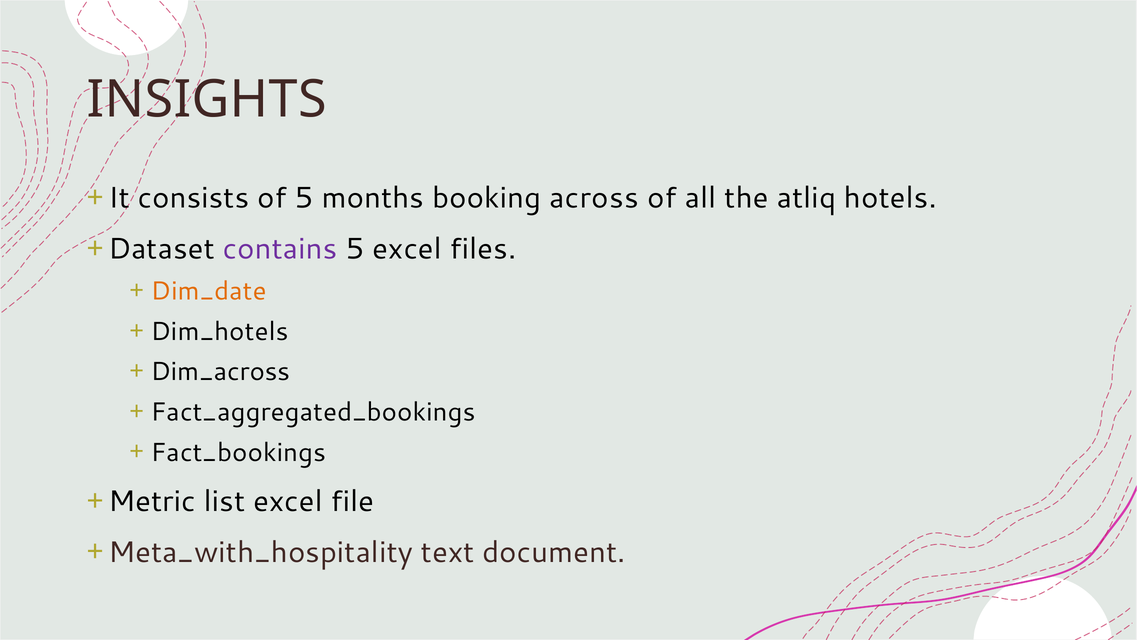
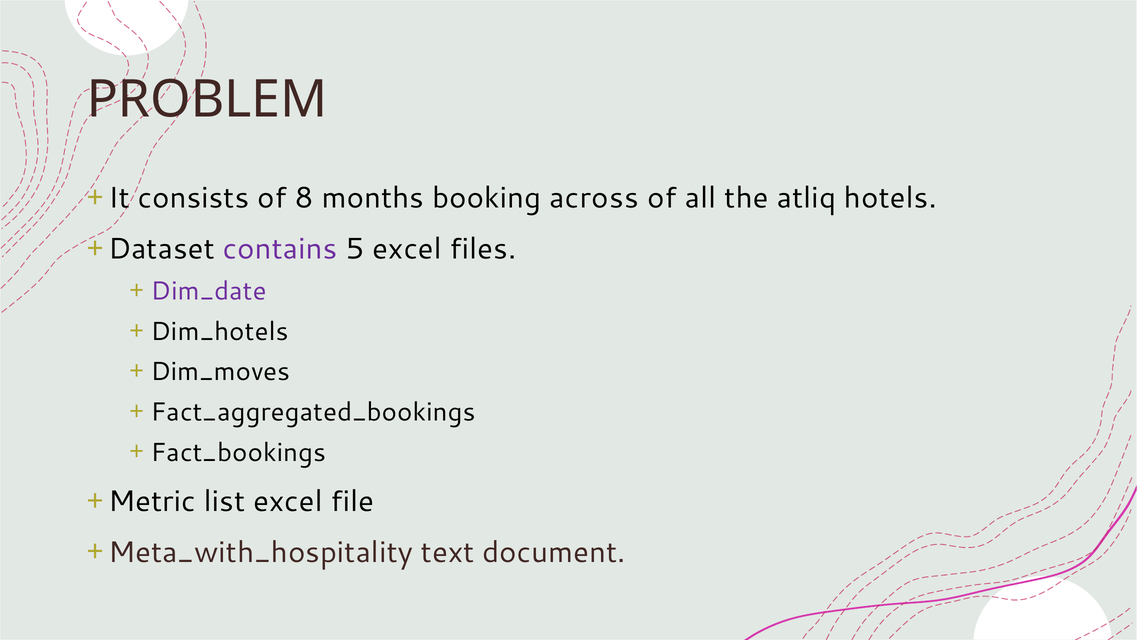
INSIGHTS: INSIGHTS -> PROBLEM
of 5: 5 -> 8
Dim_date colour: orange -> purple
Dim_across: Dim_across -> Dim_moves
